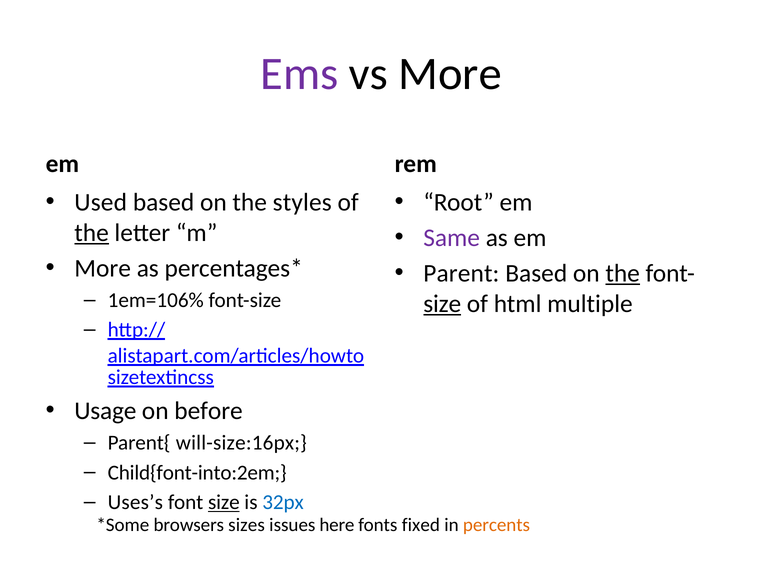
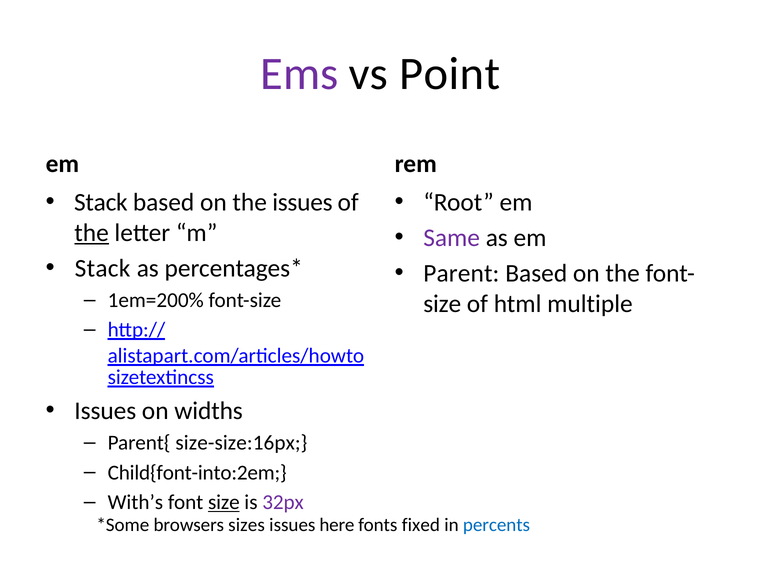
vs More: More -> Point
Used at (101, 202): Used -> Stack
the styles: styles -> issues
More at (103, 268): More -> Stack
the at (623, 273) underline: present -> none
1em=106%: 1em=106% -> 1em=200%
size at (442, 304) underline: present -> none
Usage at (105, 411): Usage -> Issues
before: before -> widths
will-size:16px: will-size:16px -> size-size:16px
Uses’s: Uses’s -> With’s
32px colour: blue -> purple
percents colour: orange -> blue
